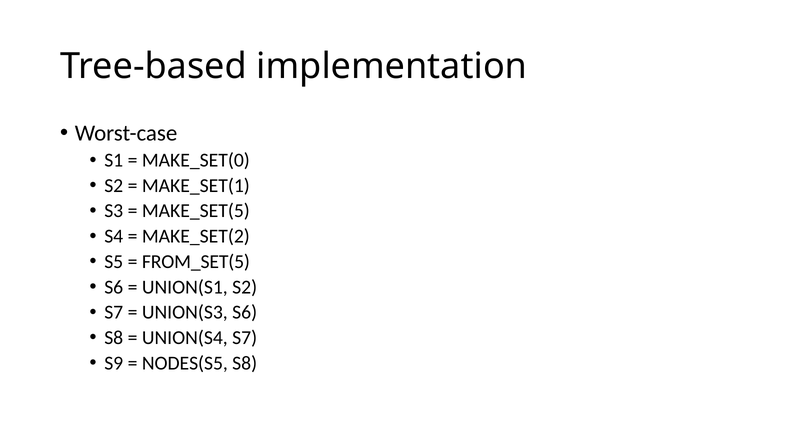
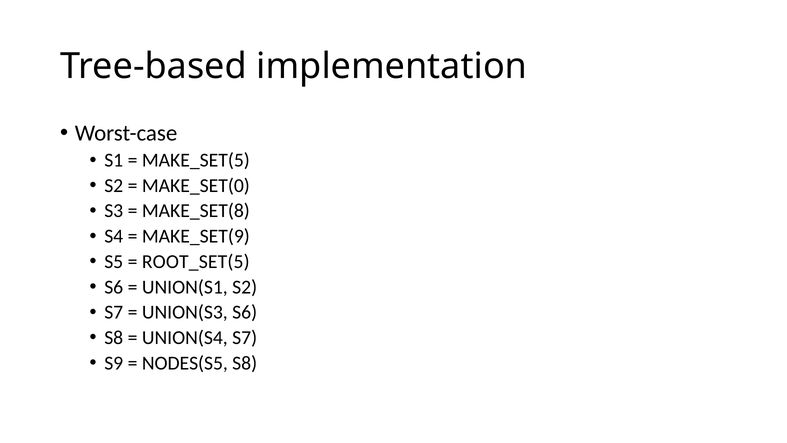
MAKE_SET(0: MAKE_SET(0 -> MAKE_SET(5
MAKE_SET(1: MAKE_SET(1 -> MAKE_SET(0
MAKE_SET(5: MAKE_SET(5 -> MAKE_SET(8
MAKE_SET(2: MAKE_SET(2 -> MAKE_SET(9
FROM_SET(5: FROM_SET(5 -> ROOT_SET(5
